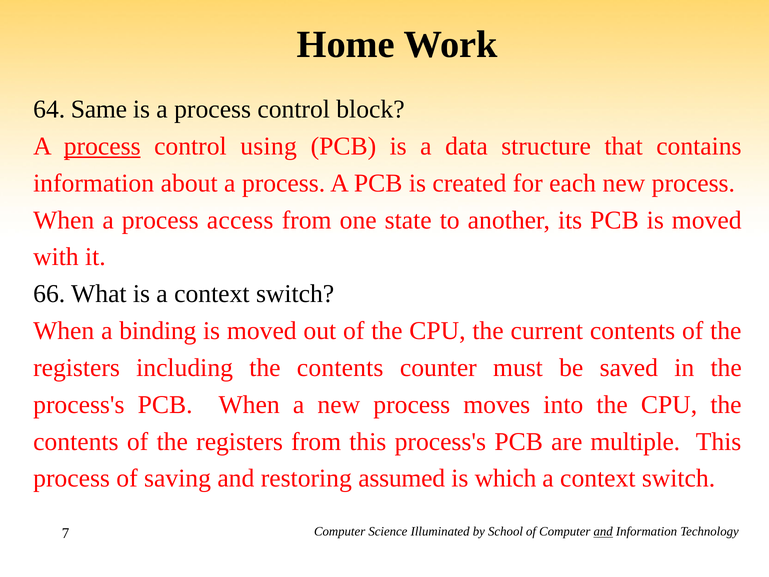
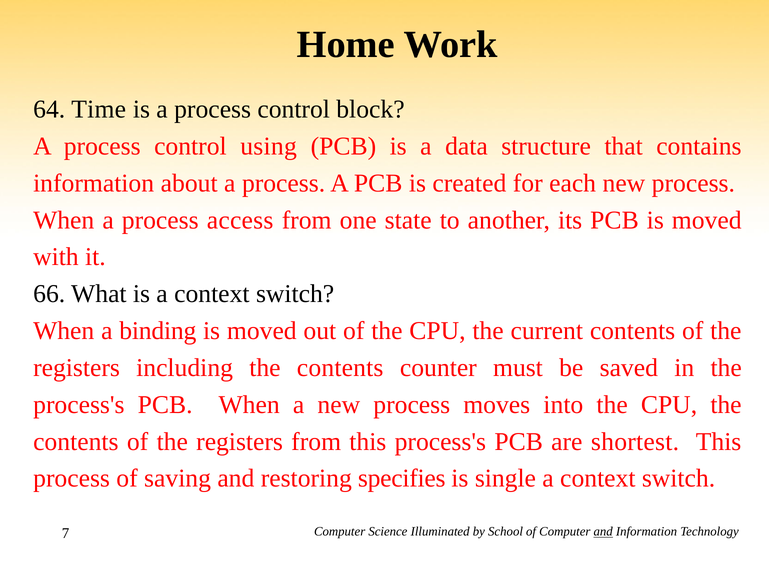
Same: Same -> Time
process at (102, 146) underline: present -> none
multiple: multiple -> shortest
assumed: assumed -> specifies
which: which -> single
